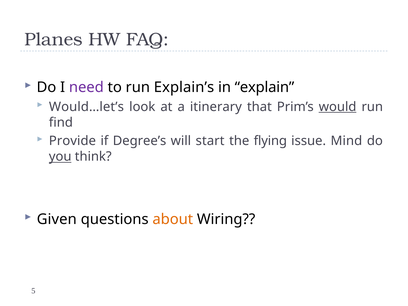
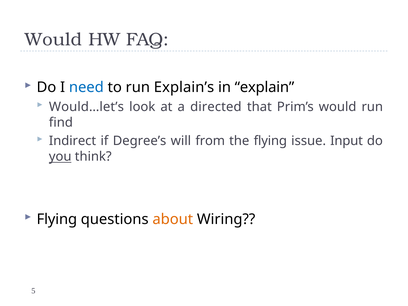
Planes at (53, 39): Planes -> Would
need colour: purple -> blue
itinerary: itinerary -> directed
would at (338, 107) underline: present -> none
Provide: Provide -> Indirect
start: start -> from
Mind: Mind -> Input
Given at (57, 219): Given -> Flying
